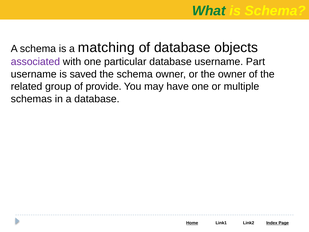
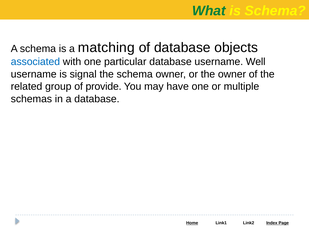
associated colour: purple -> blue
Part: Part -> Well
saved: saved -> signal
